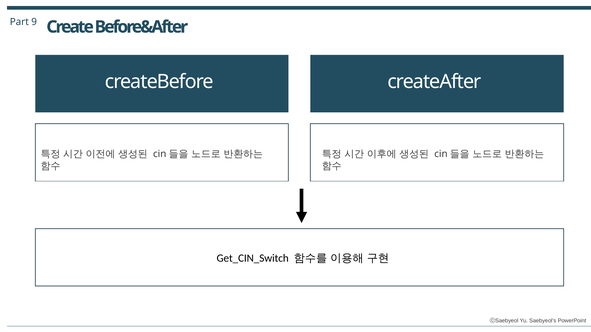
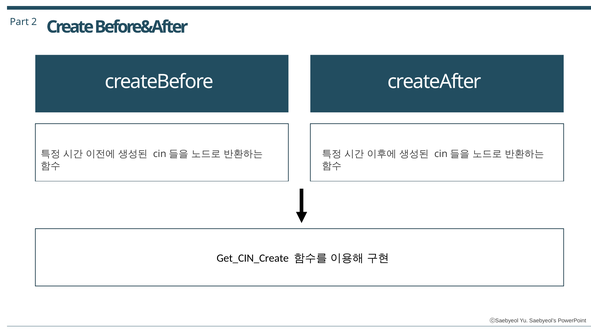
9: 9 -> 2
Get_CIN_Switch: Get_CIN_Switch -> Get_CIN_Create
